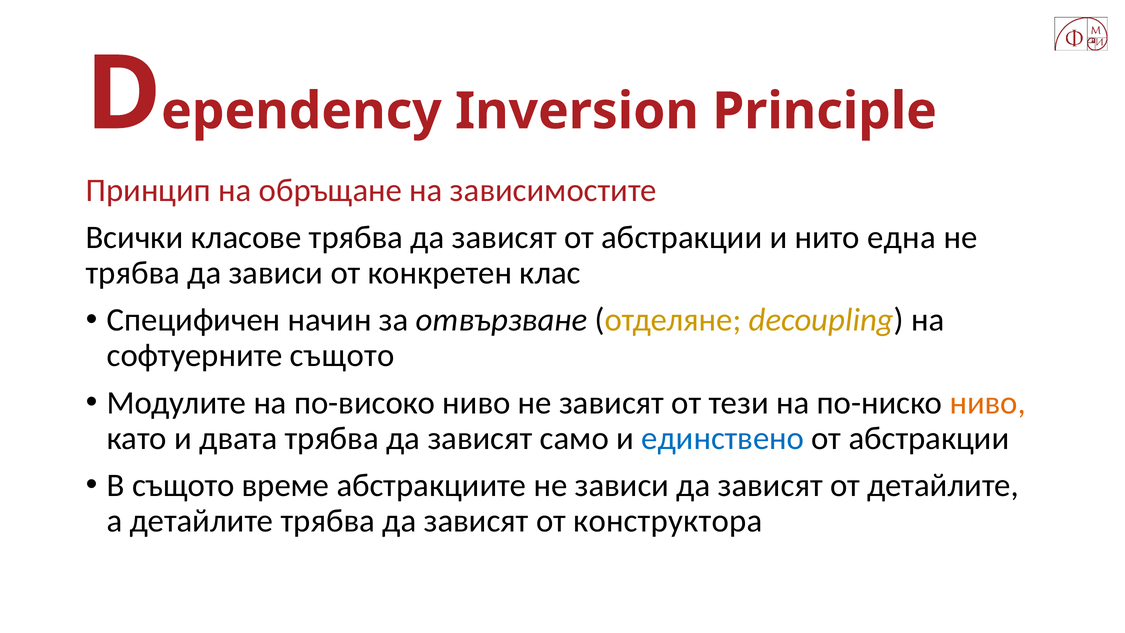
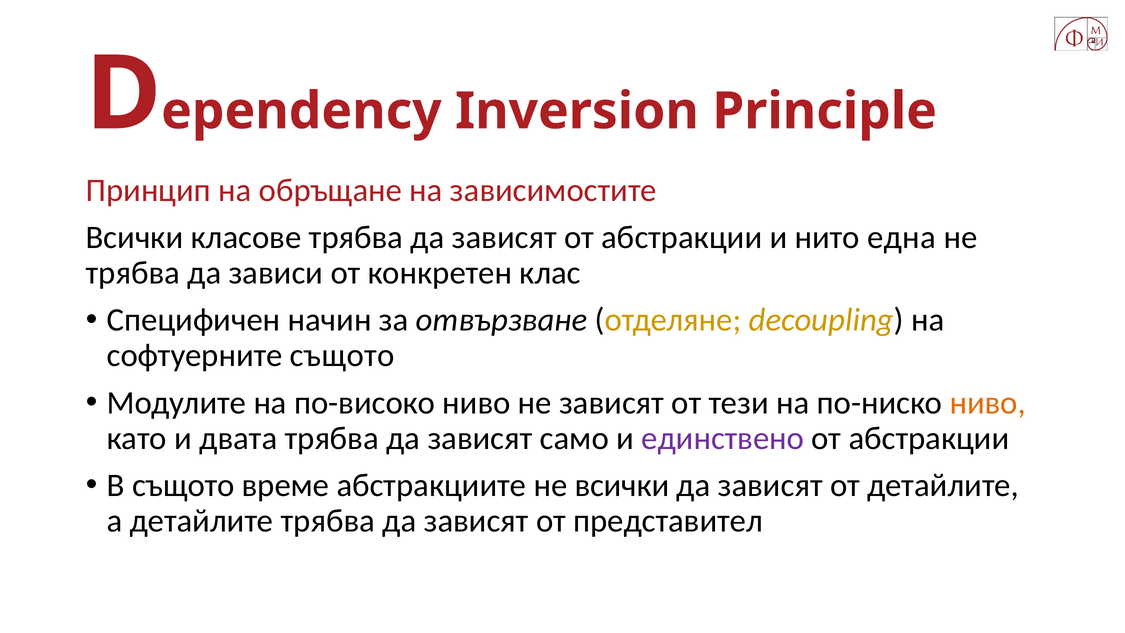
единствено colour: blue -> purple
не зависи: зависи -> всички
конструктора: конструктора -> представител
